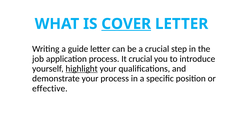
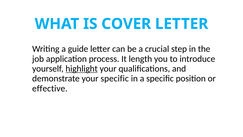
COVER underline: present -> none
It crucial: crucial -> length
your process: process -> specific
